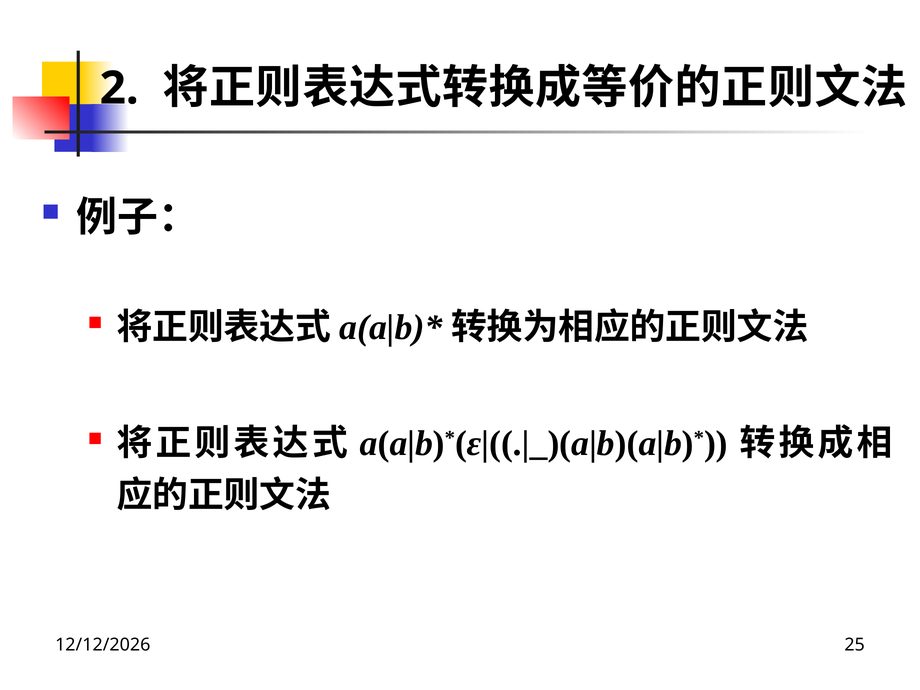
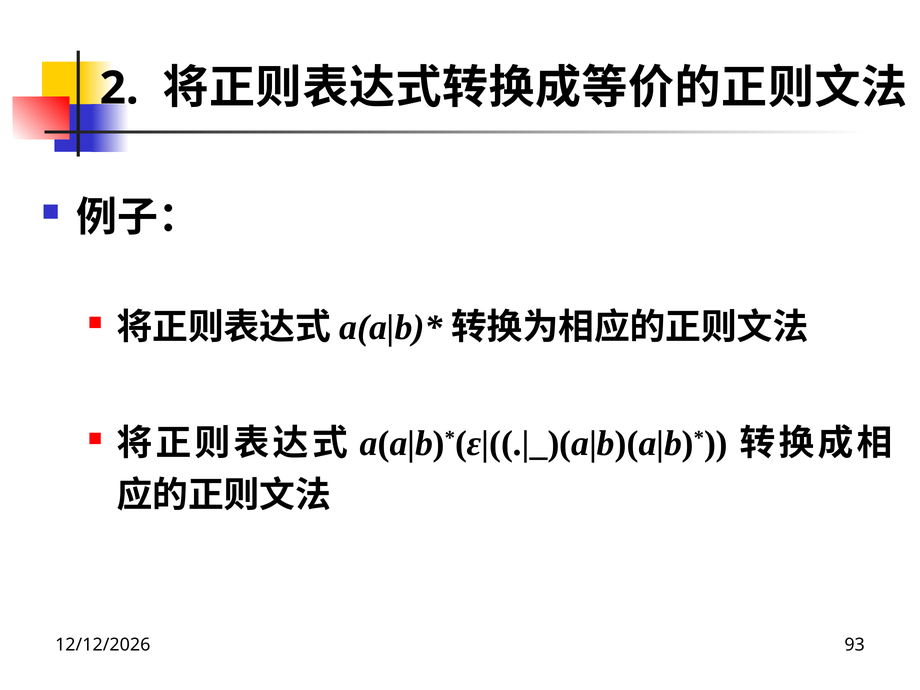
25: 25 -> 93
